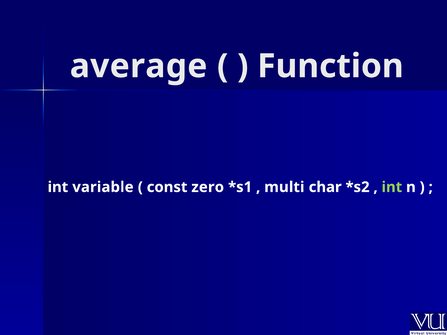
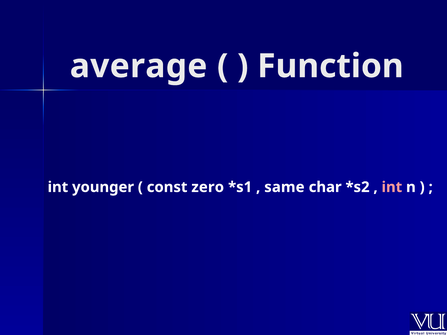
variable: variable -> younger
multi: multi -> same
int at (392, 187) colour: light green -> pink
